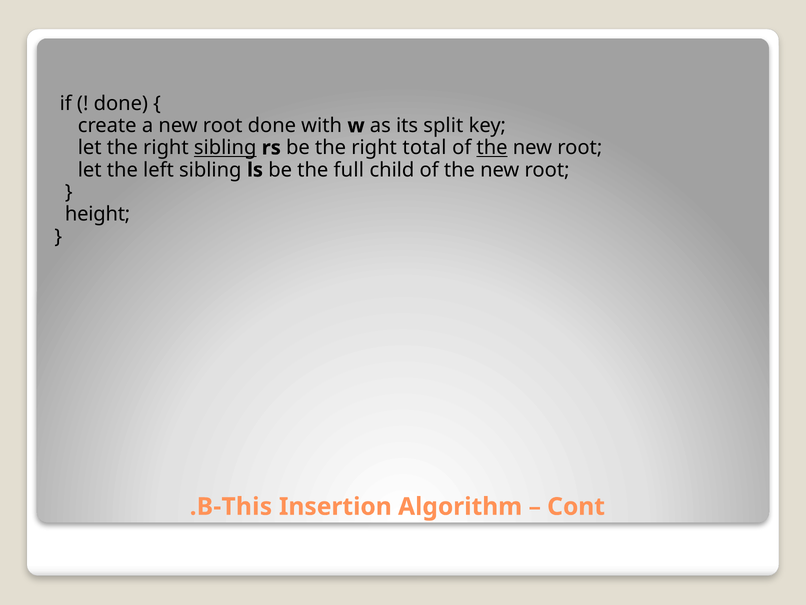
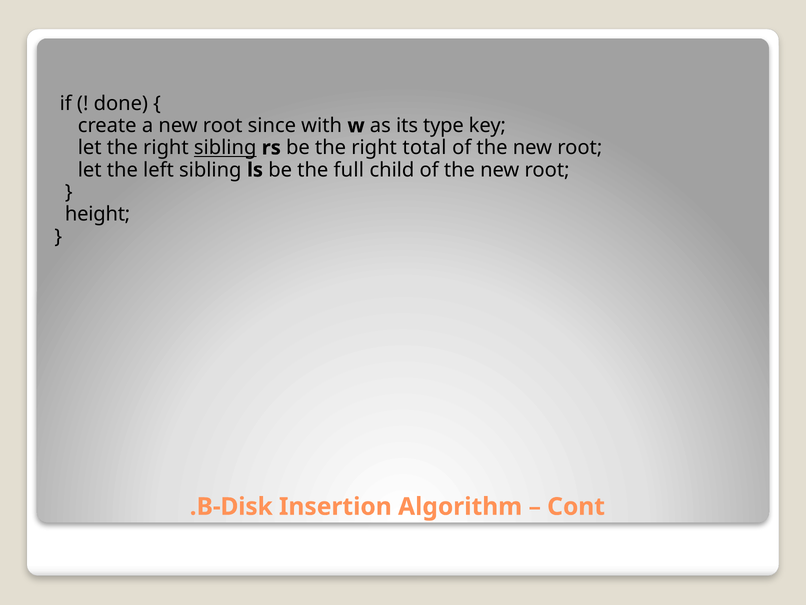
root done: done -> since
split: split -> type
the at (492, 148) underline: present -> none
B-This: B-This -> B-Disk
